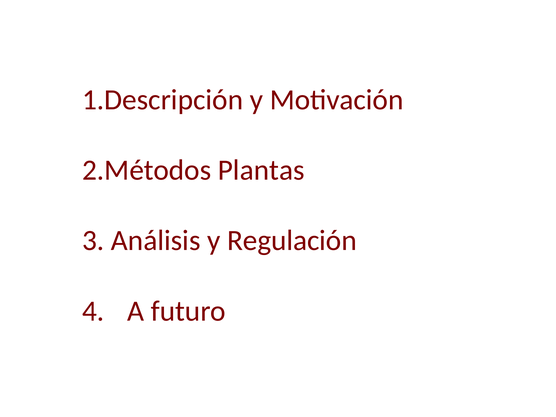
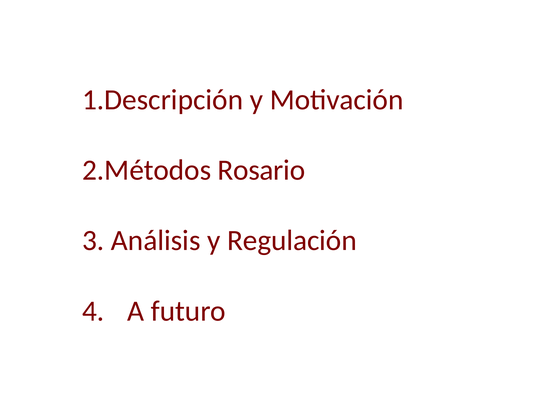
Plantas: Plantas -> Rosario
